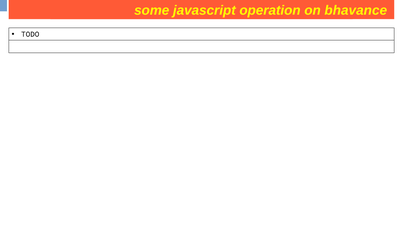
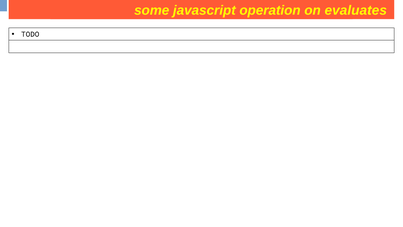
bhavance: bhavance -> evaluates
